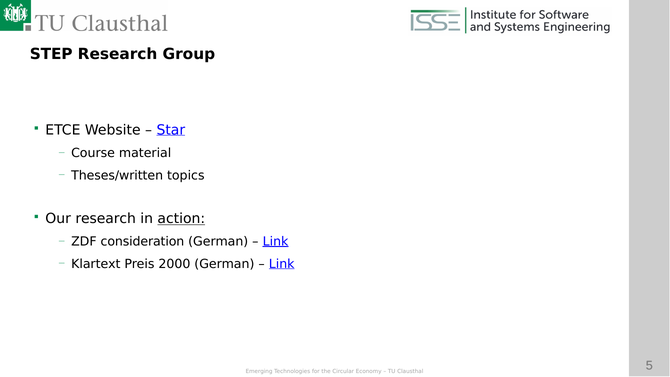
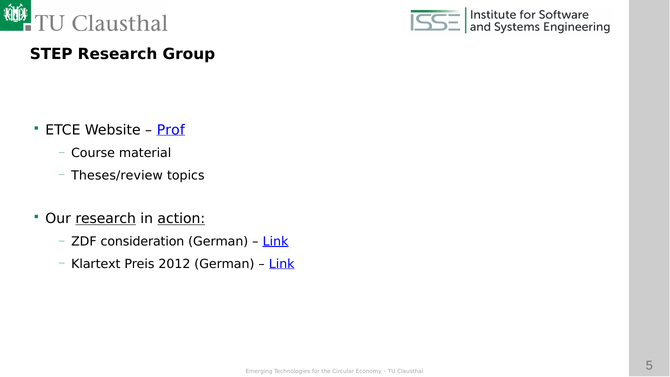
Star: Star -> Prof
Theses/written: Theses/written -> Theses/review
research at (106, 219) underline: none -> present
2000: 2000 -> 2012
